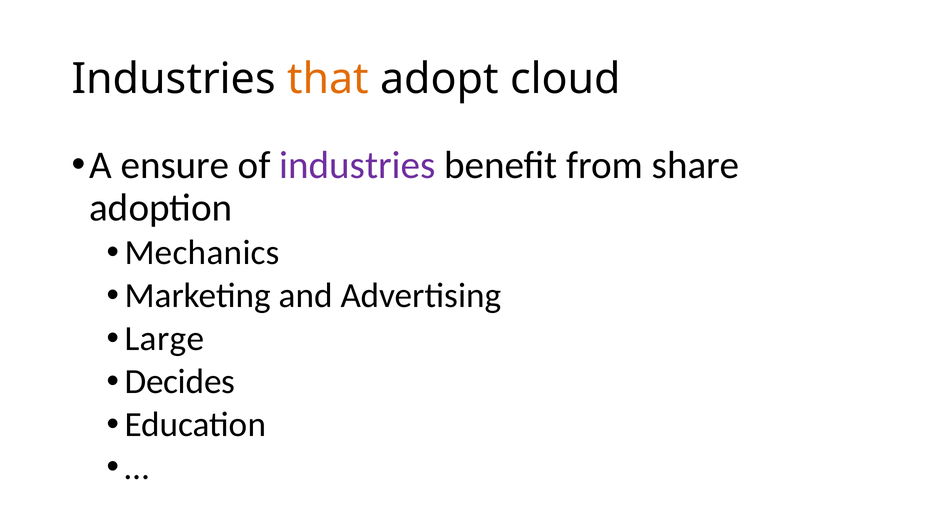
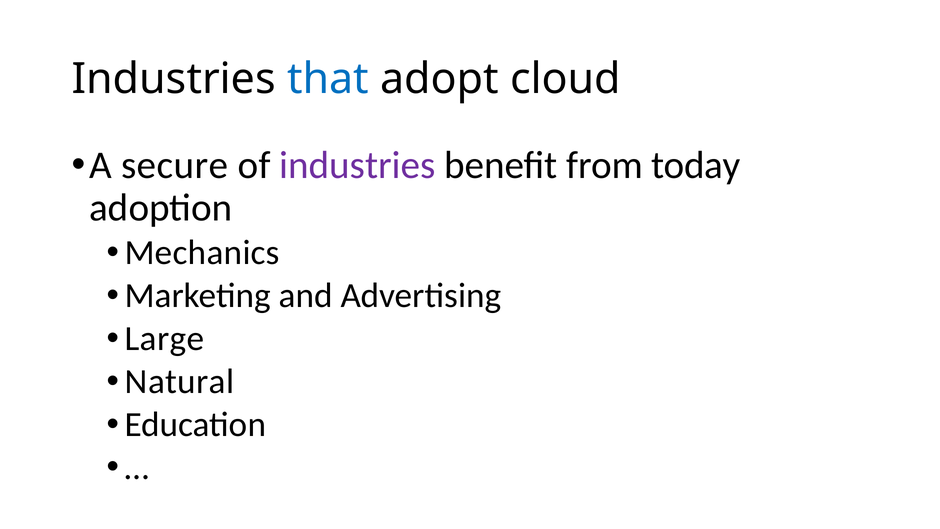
that colour: orange -> blue
ensure: ensure -> secure
share: share -> today
Decides: Decides -> Natural
